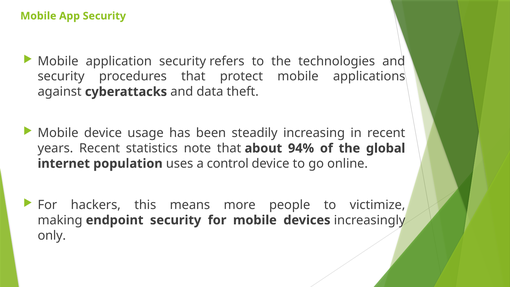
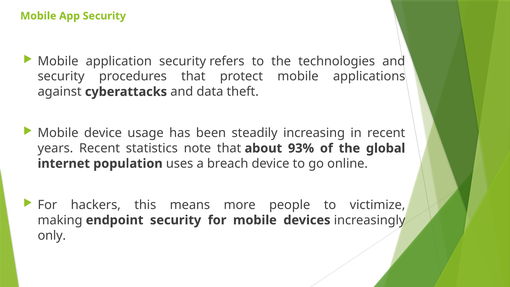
94%: 94% -> 93%
control: control -> breach
